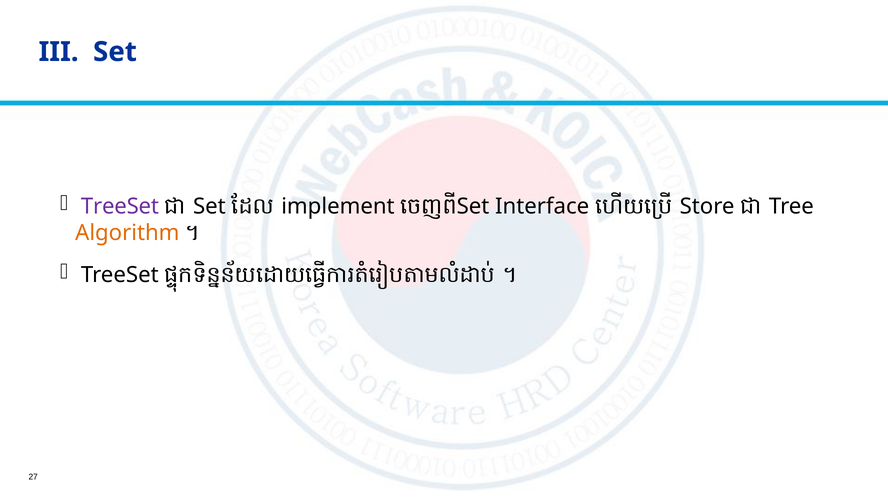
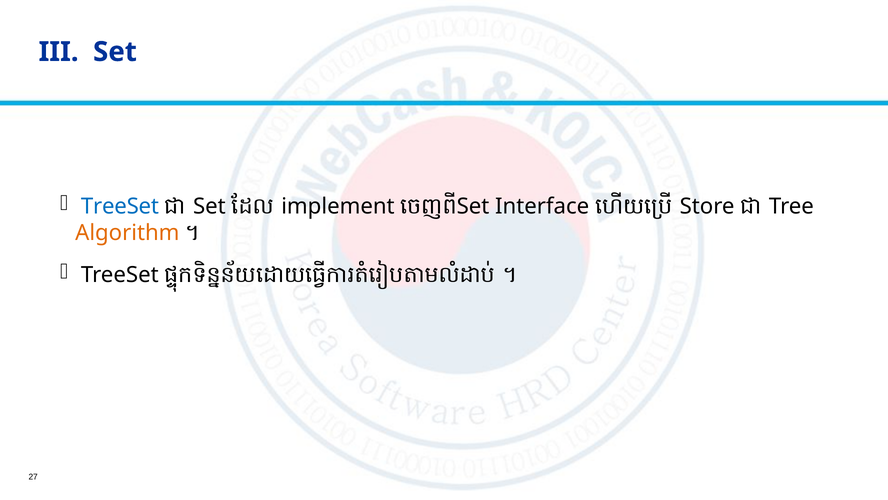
TreeSet at (120, 206) colour: purple -> blue
